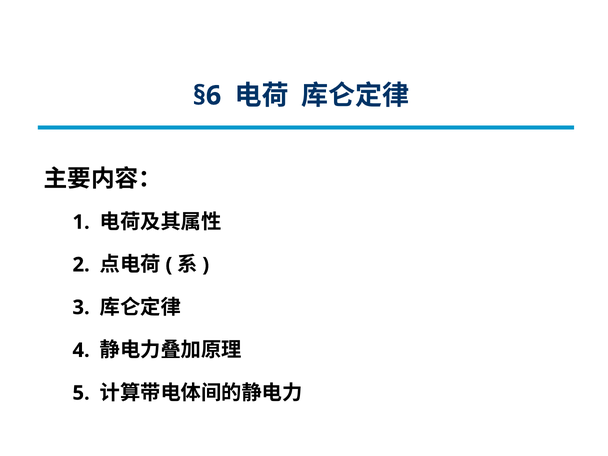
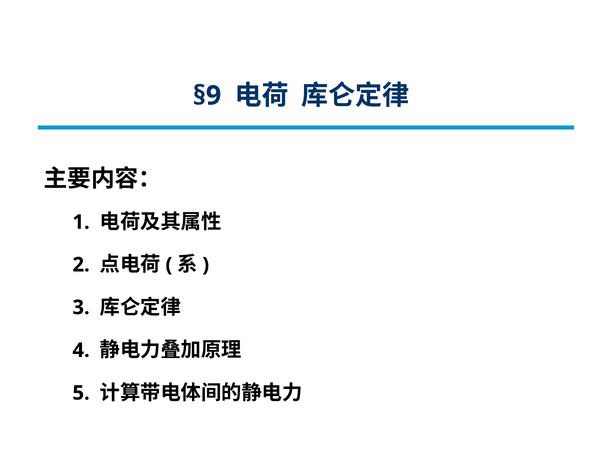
§6: §6 -> §9
